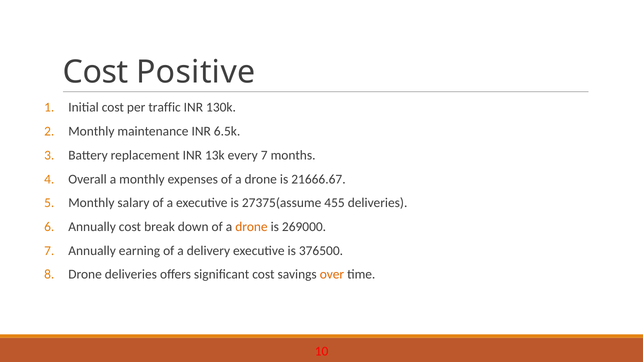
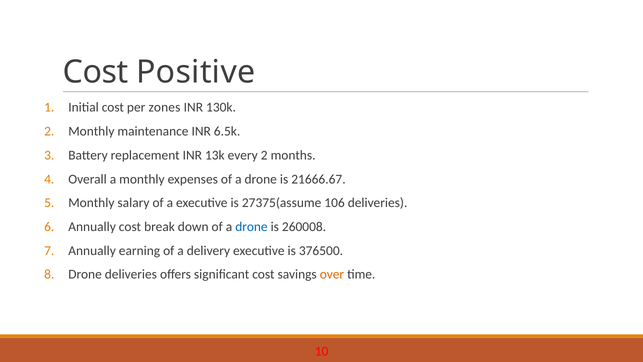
traffic: traffic -> zones
every 7: 7 -> 2
455: 455 -> 106
drone at (251, 227) colour: orange -> blue
269000: 269000 -> 260008
